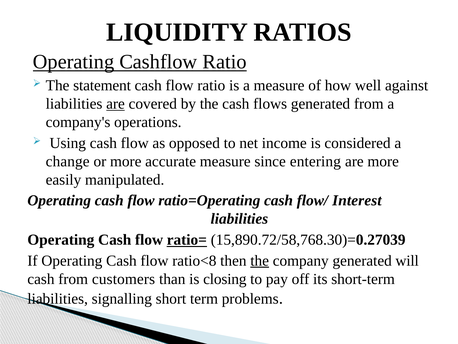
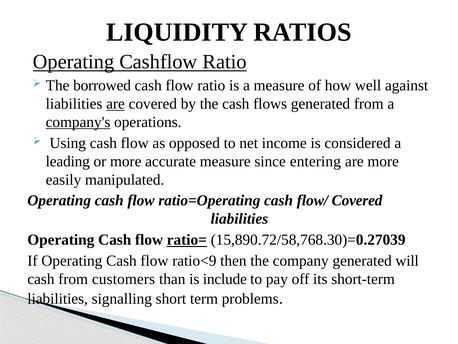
statement: statement -> borrowed
company's underline: none -> present
change: change -> leading
flow/ Interest: Interest -> Covered
ratio<8: ratio<8 -> ratio<9
the at (260, 260) underline: present -> none
closing: closing -> include
